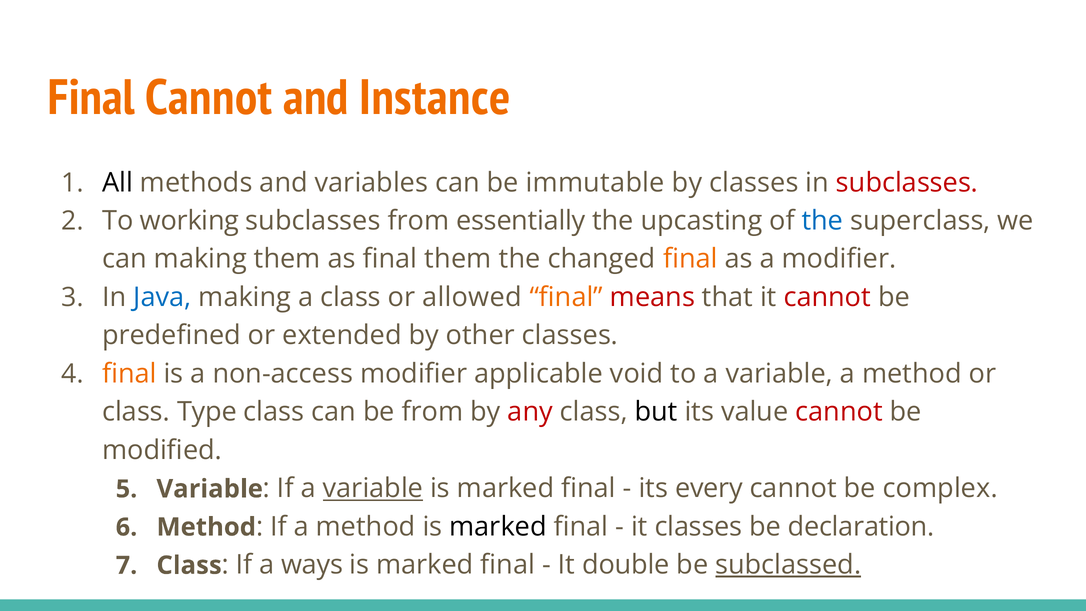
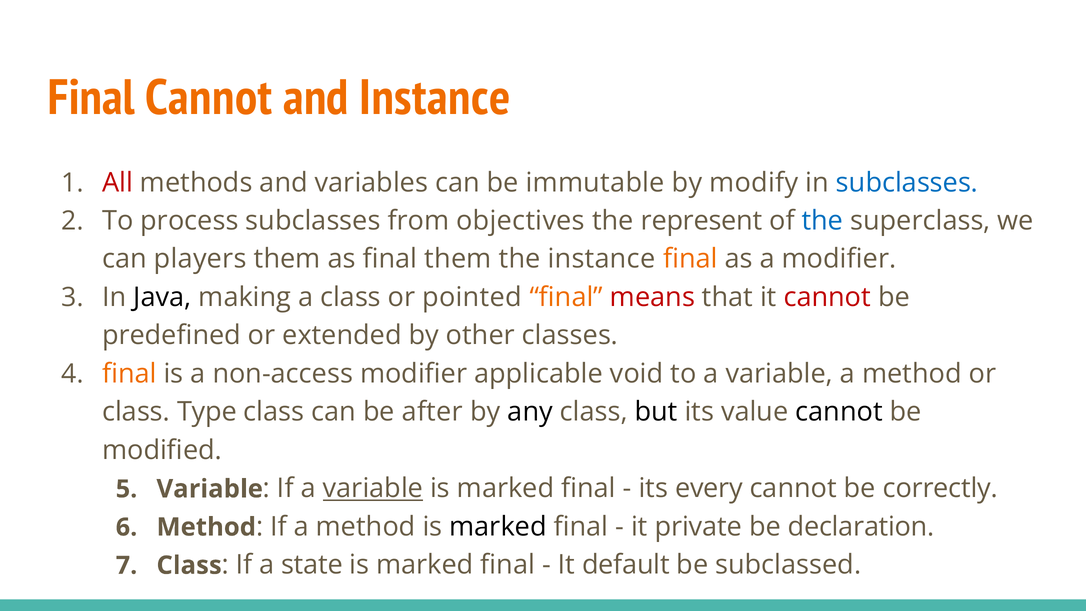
All colour: black -> red
by classes: classes -> modify
subclasses at (907, 183) colour: red -> blue
working: working -> process
essentially: essentially -> objectives
upcasting: upcasting -> represent
can making: making -> players
the changed: changed -> instance
Java colour: blue -> black
allowed: allowed -> pointed
be from: from -> after
any colour: red -> black
cannot at (839, 412) colour: red -> black
complex: complex -> correctly
it classes: classes -> private
ways: ways -> state
double: double -> default
subclassed underline: present -> none
